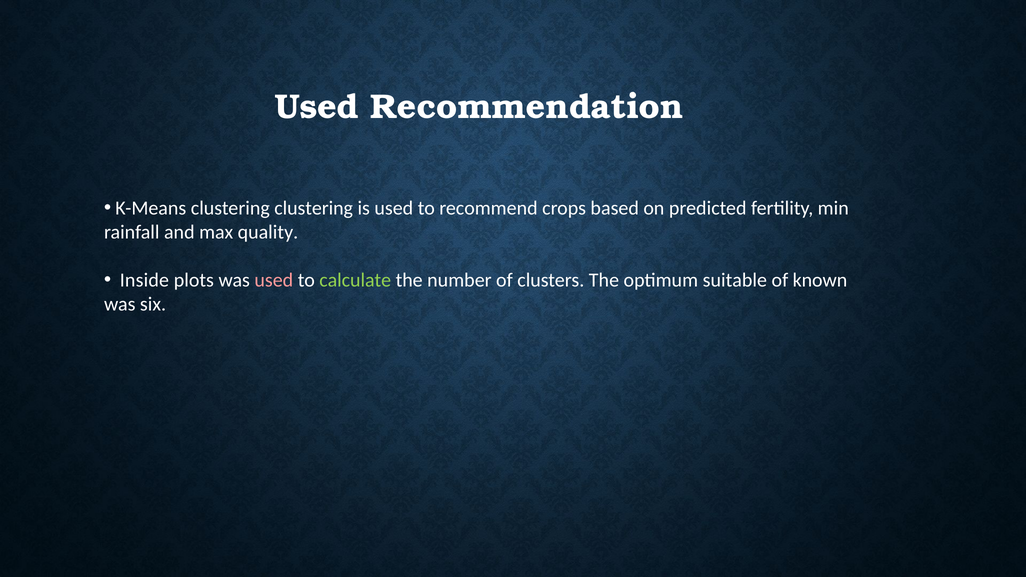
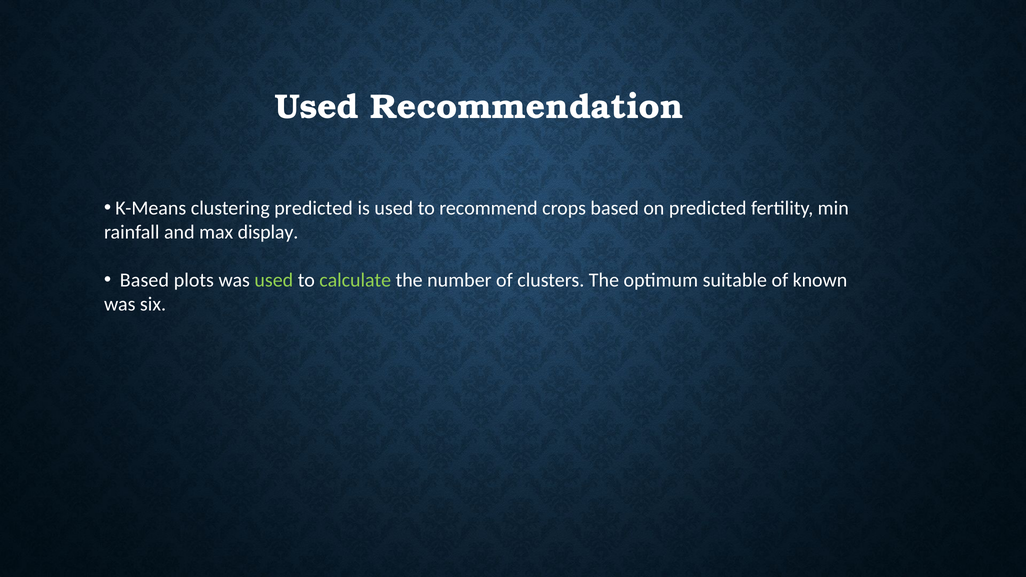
clustering clustering: clustering -> predicted
quality: quality -> display
Inside at (144, 280): Inside -> Based
used at (274, 280) colour: pink -> light green
